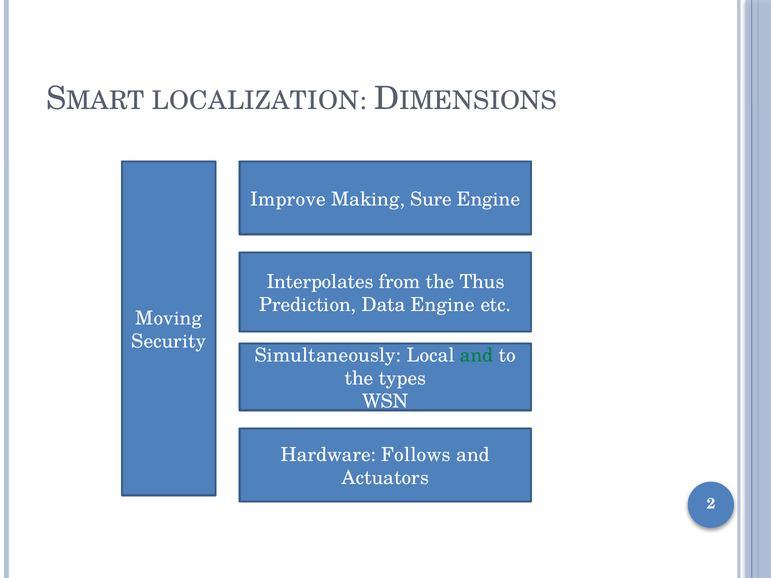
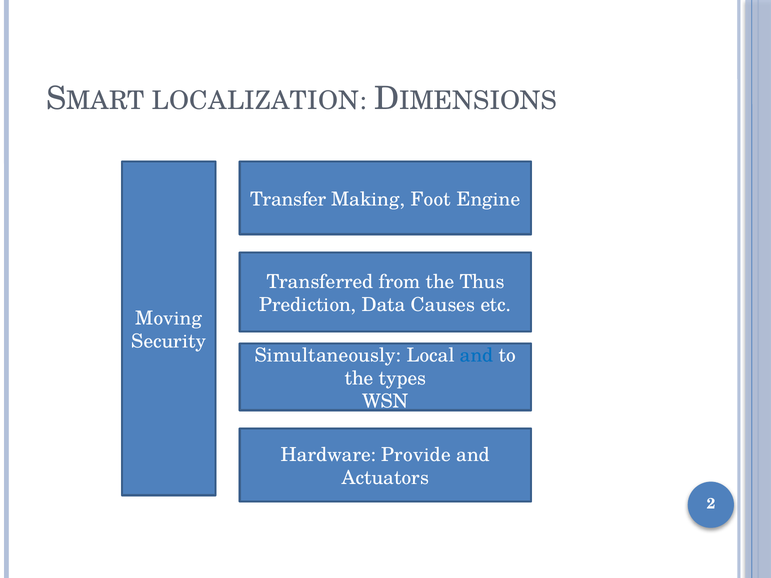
Improve: Improve -> Transfer
Sure: Sure -> Foot
Interpolates: Interpolates -> Transferred
Data Engine: Engine -> Causes
and at (477, 355) colour: green -> blue
Follows: Follows -> Provide
